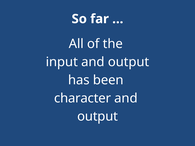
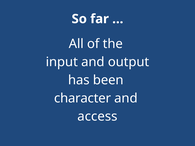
output at (98, 117): output -> access
